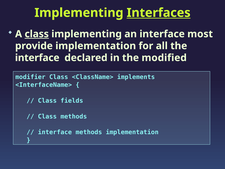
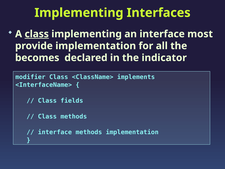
Interfaces underline: present -> none
interface at (37, 58): interface -> becomes
modified: modified -> indicator
